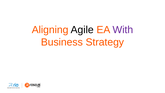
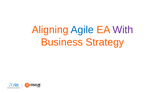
Agile colour: black -> blue
